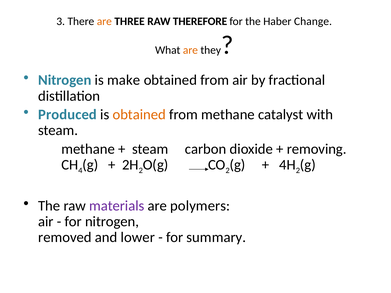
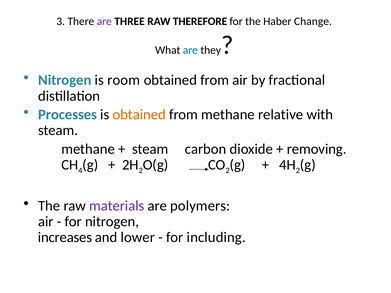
are at (104, 21) colour: orange -> purple
are at (190, 50) colour: orange -> blue
make: make -> room
Produced: Produced -> Processes
catalyst: catalyst -> relative
removed: removed -> increases
summary: summary -> including
